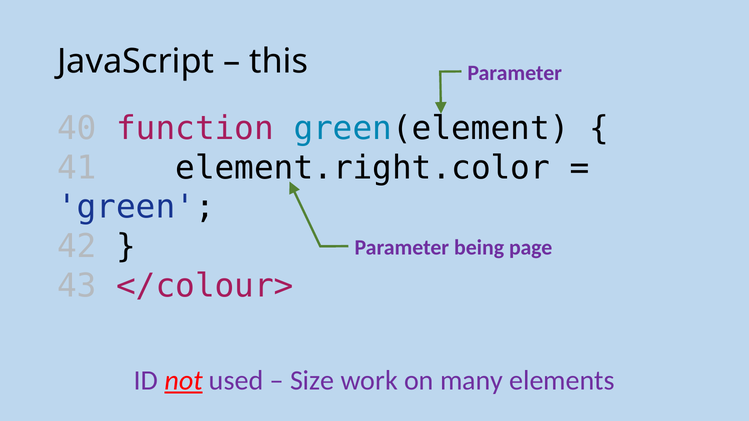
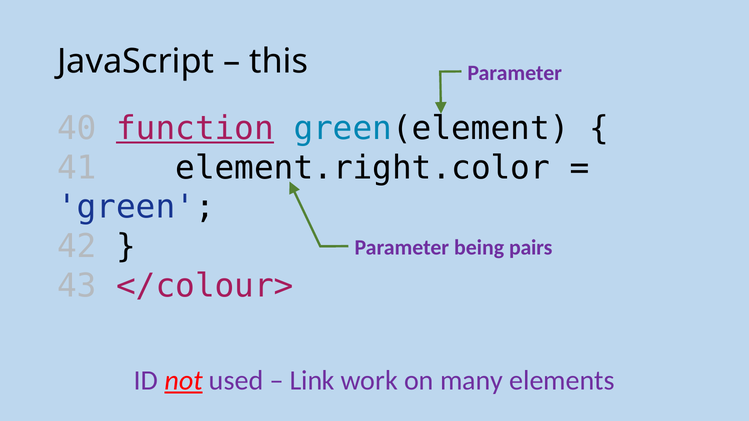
function underline: none -> present
page: page -> pairs
Size: Size -> Link
